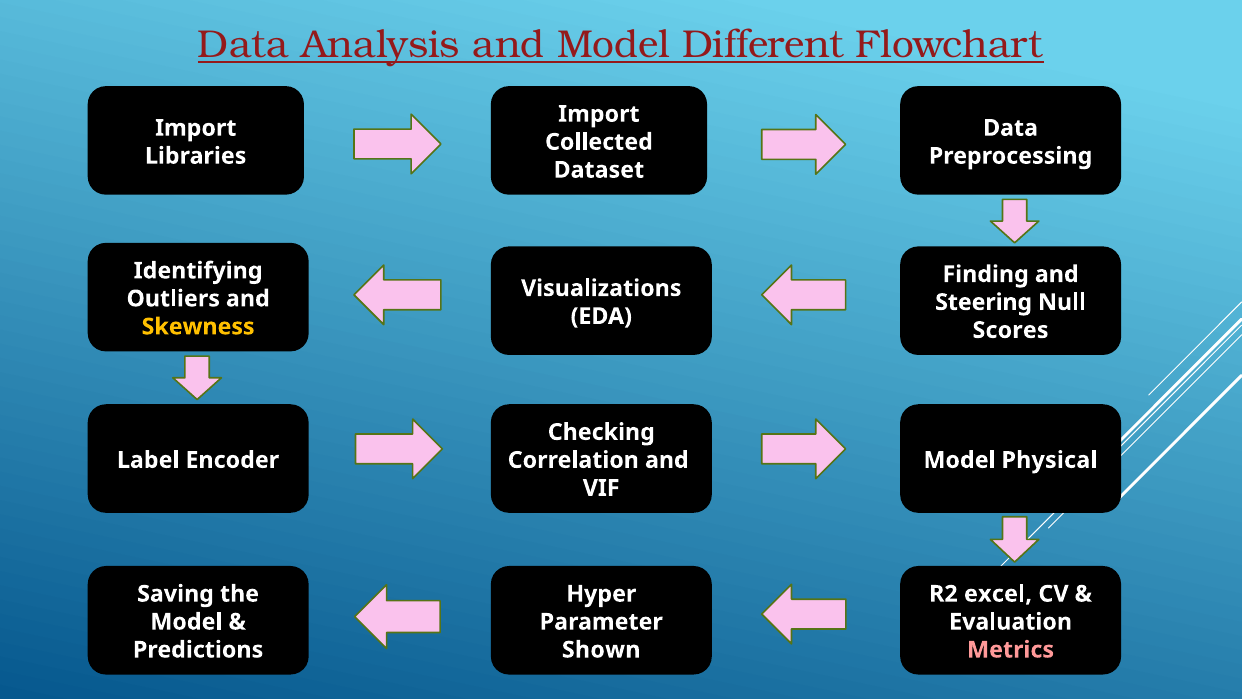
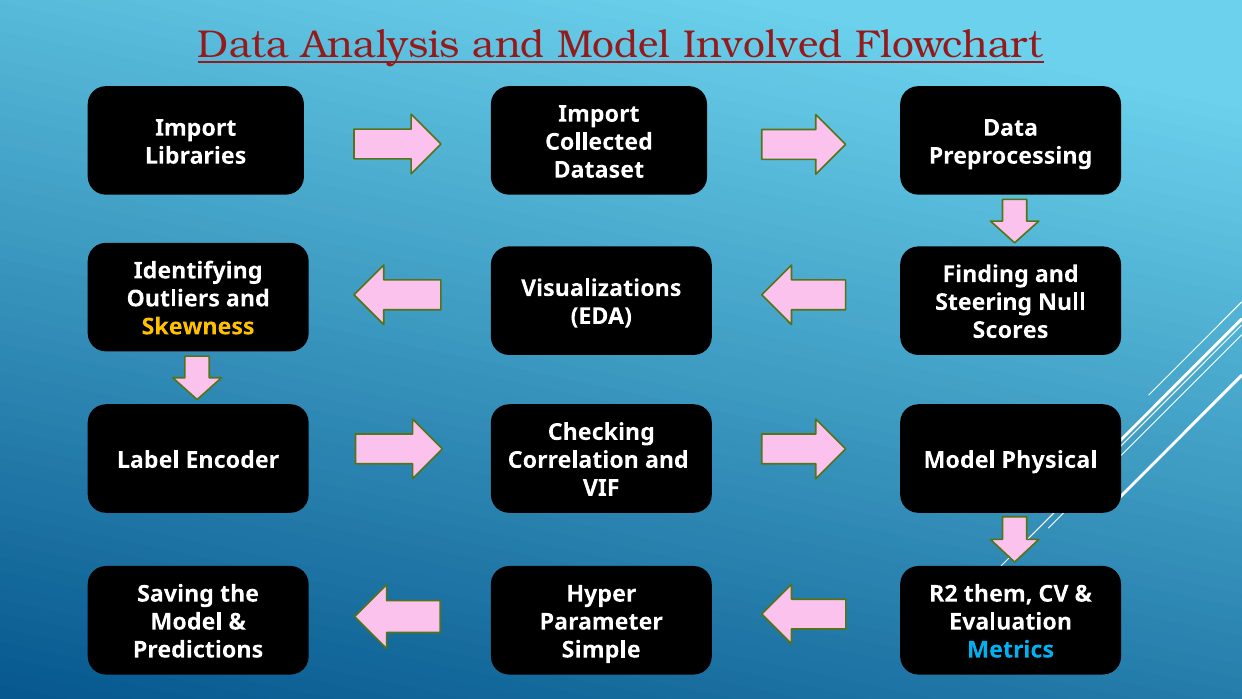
Different: Different -> Involved
excel: excel -> them
Shown: Shown -> Simple
Metrics colour: pink -> light blue
